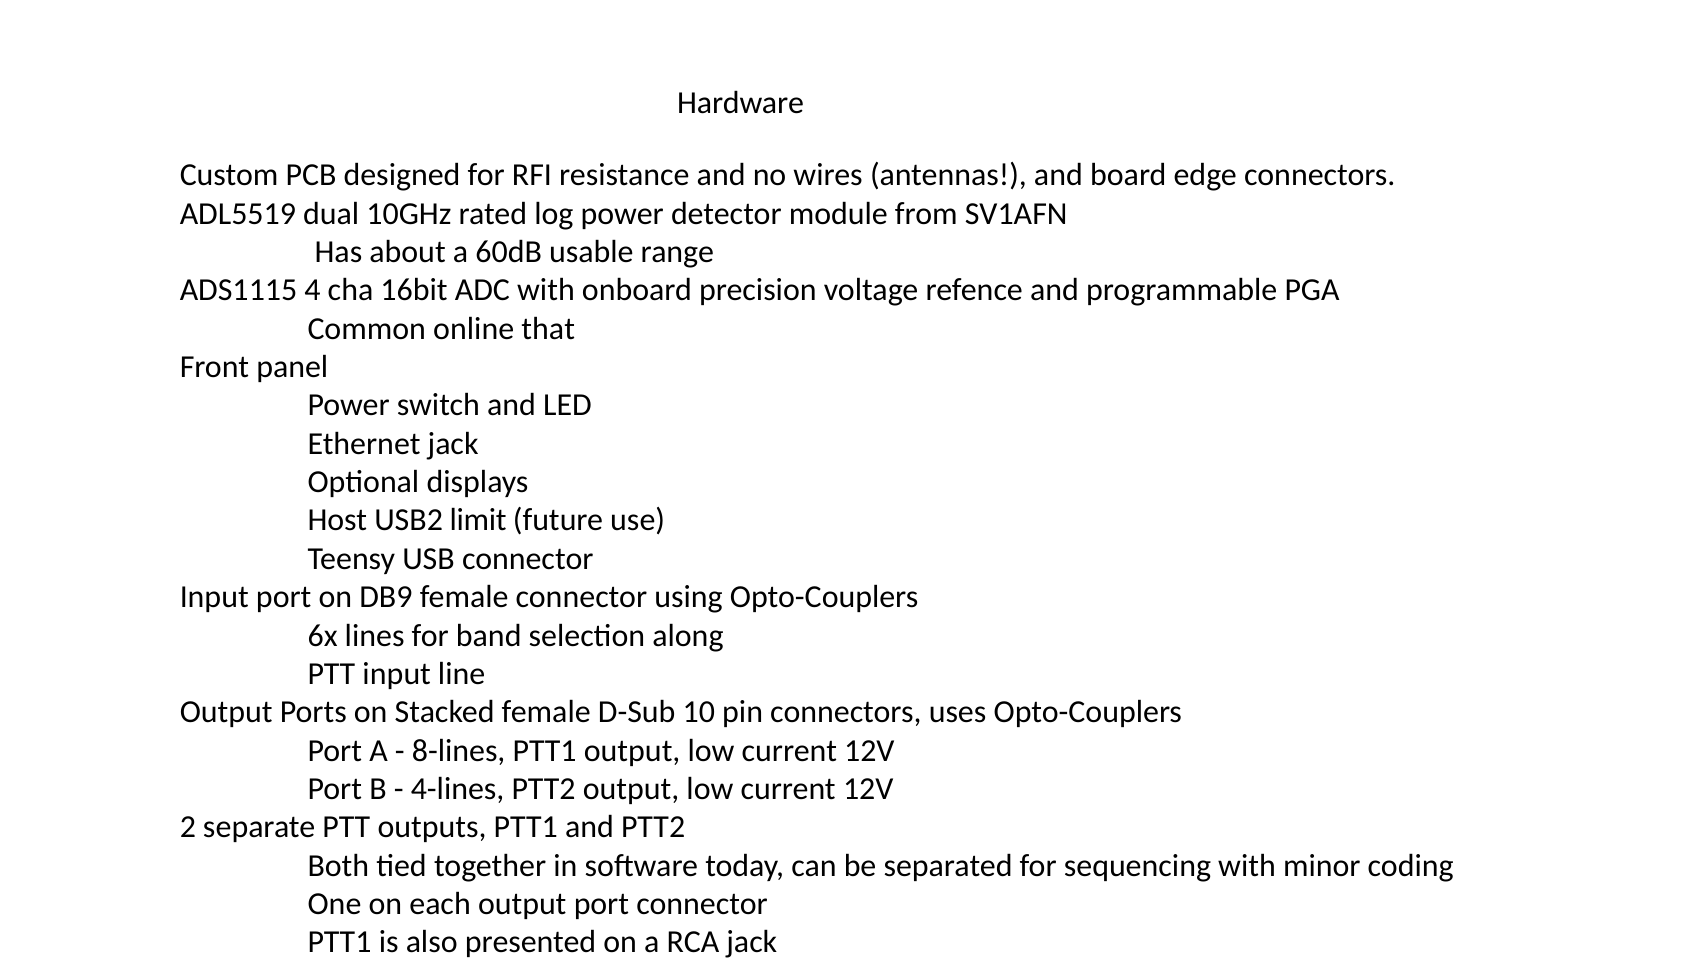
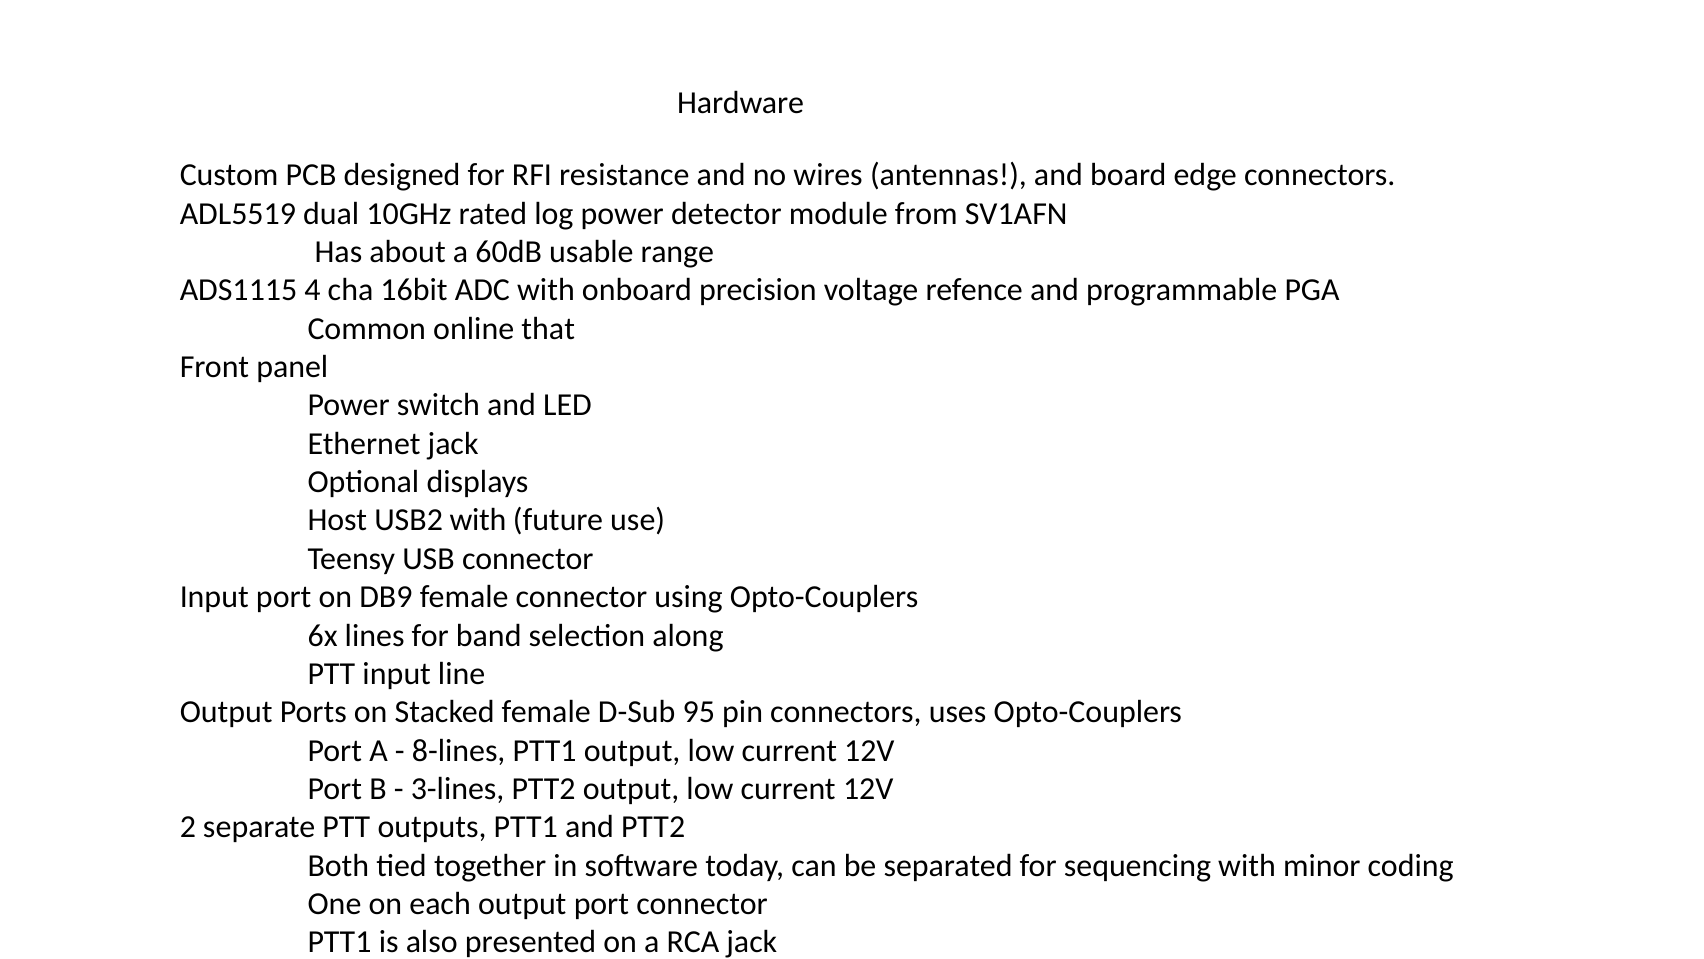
USB2 limit: limit -> with
10: 10 -> 95
4-lines: 4-lines -> 3-lines
